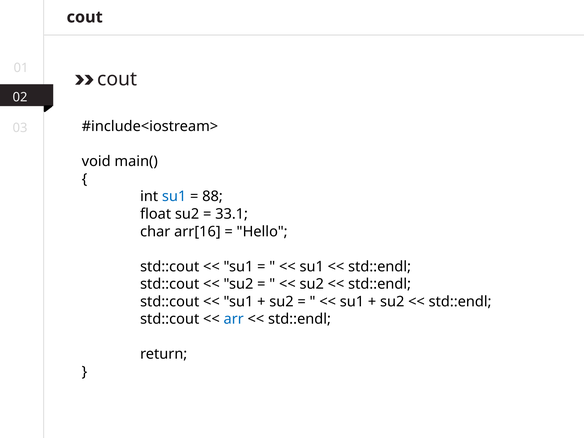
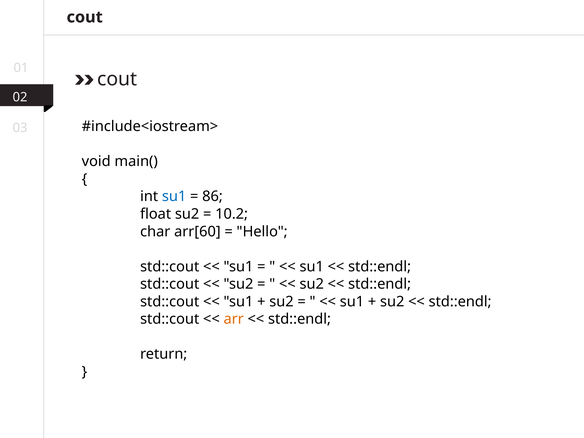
88: 88 -> 86
33.1: 33.1 -> 10.2
arr[16: arr[16 -> arr[60
arr colour: blue -> orange
